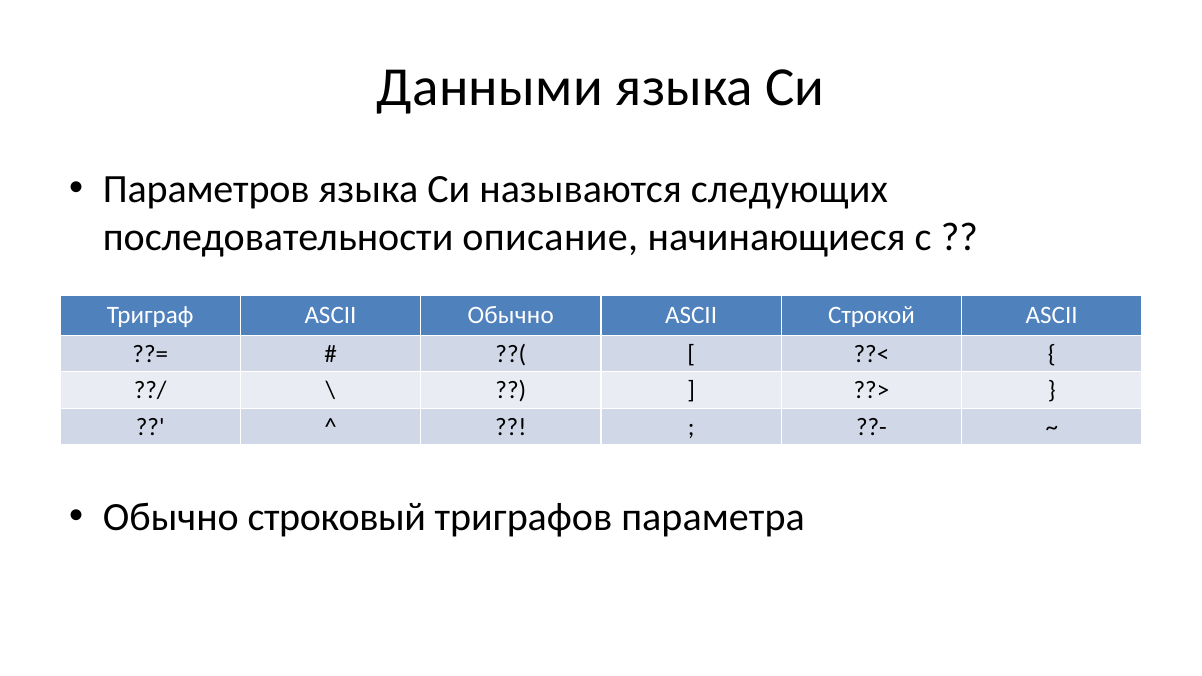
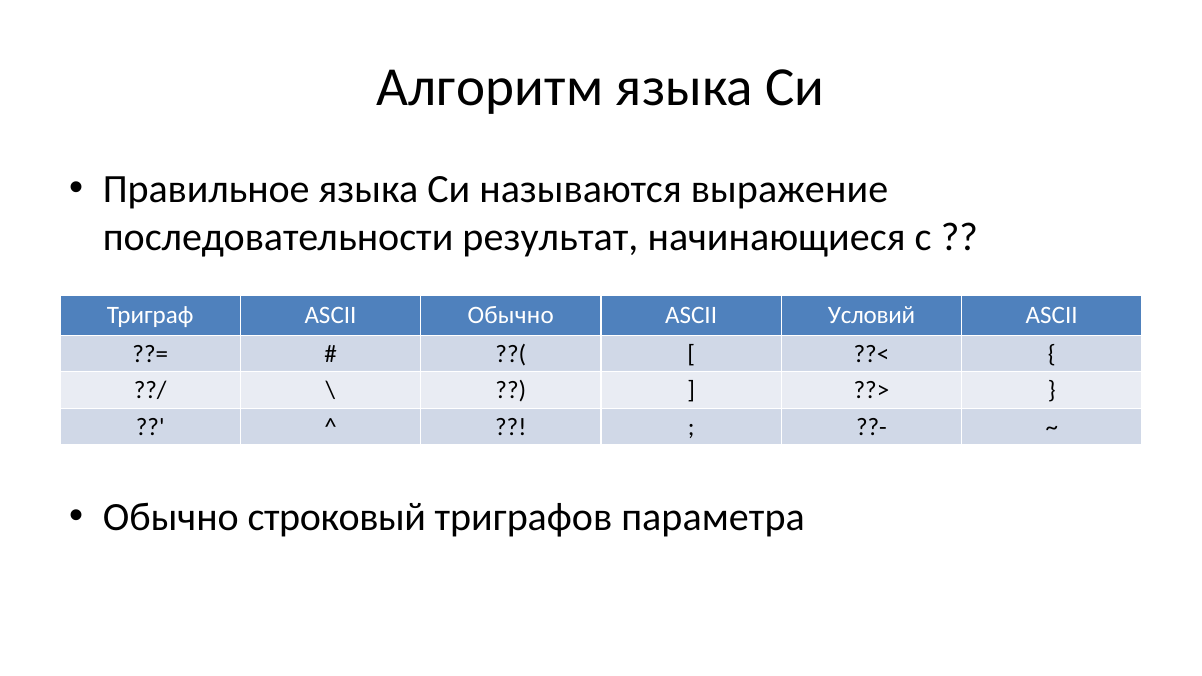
Данными: Данными -> Алгоритм
Параметров: Параметров -> Правильное
следующих: следующих -> выражение
описание: описание -> результат
Строкой: Строкой -> Условий
